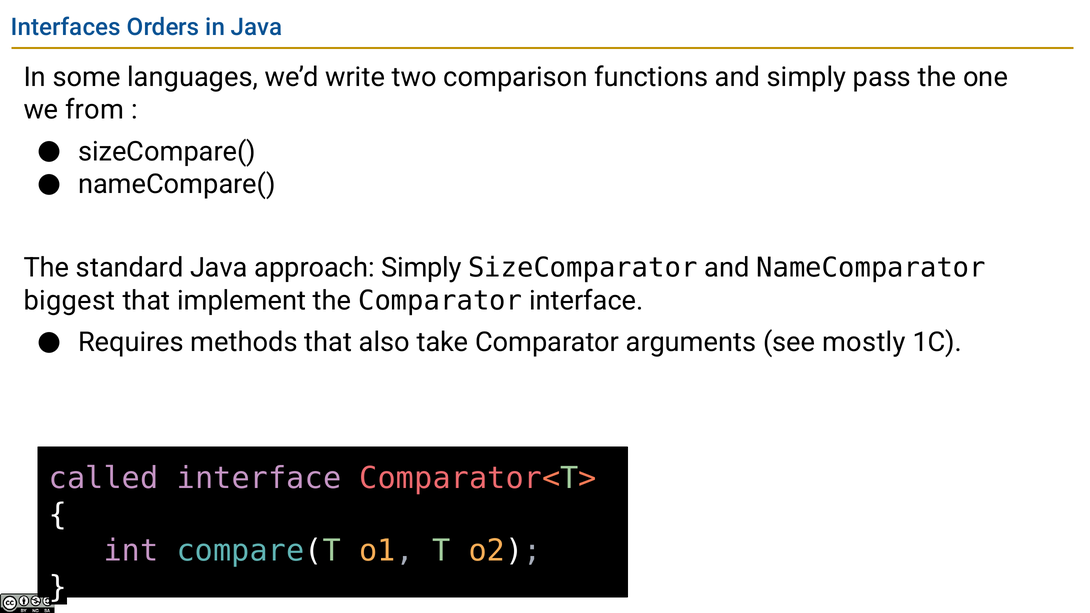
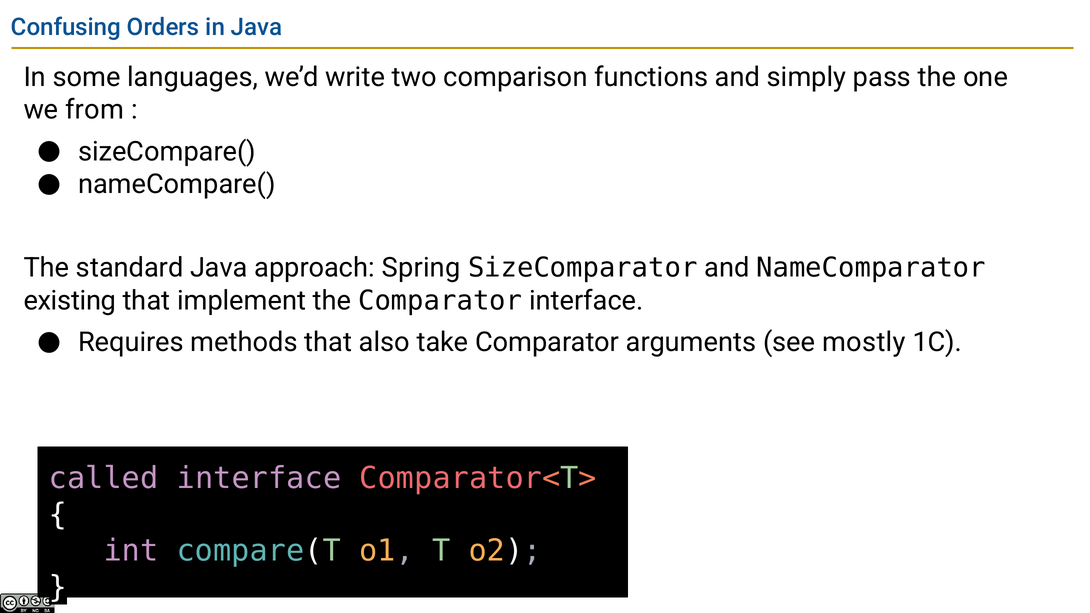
Interfaces: Interfaces -> Confusing
approach Simply: Simply -> Spring
biggest: biggest -> existing
